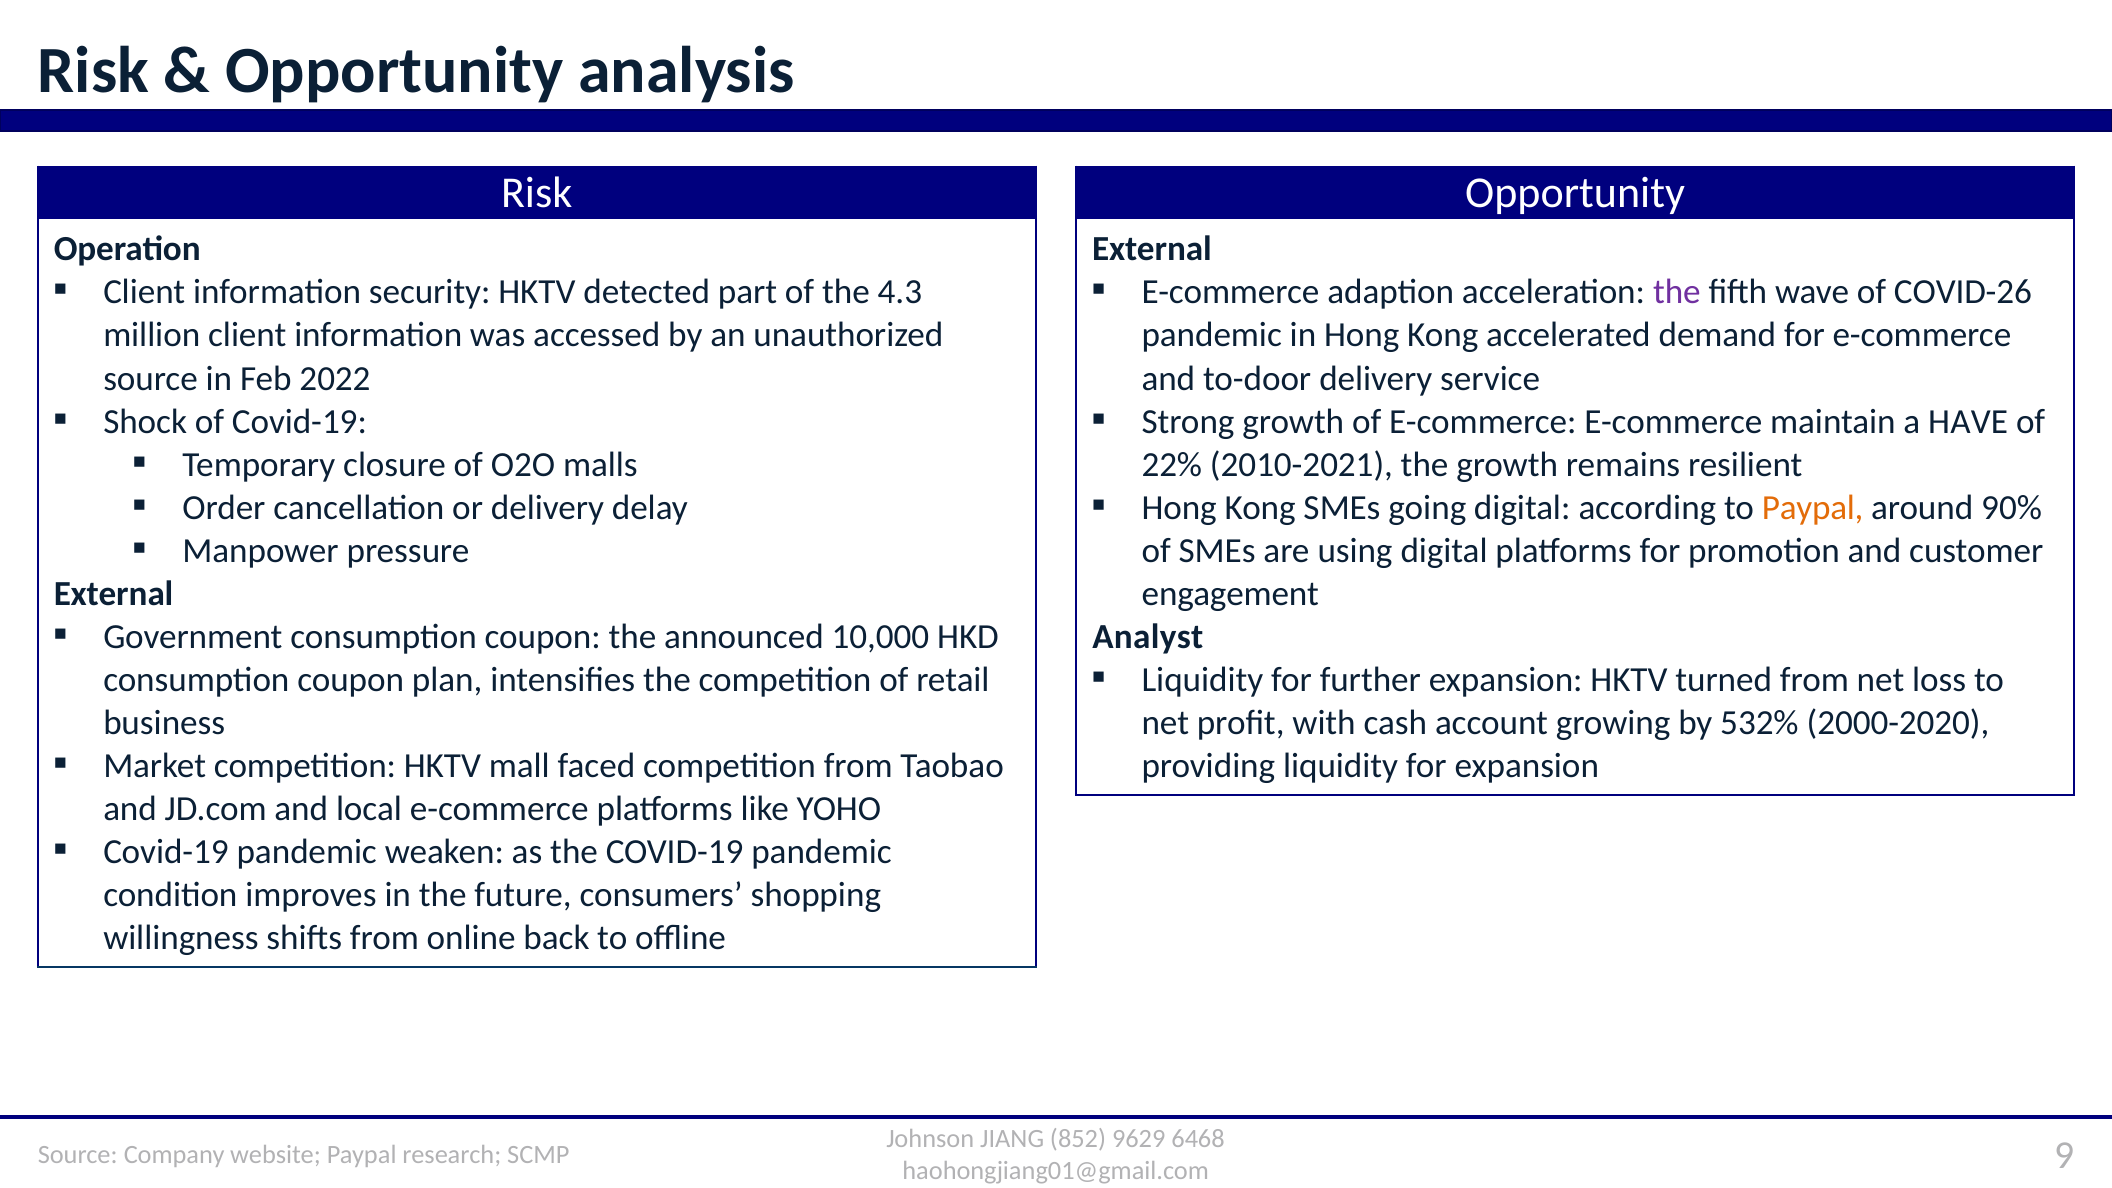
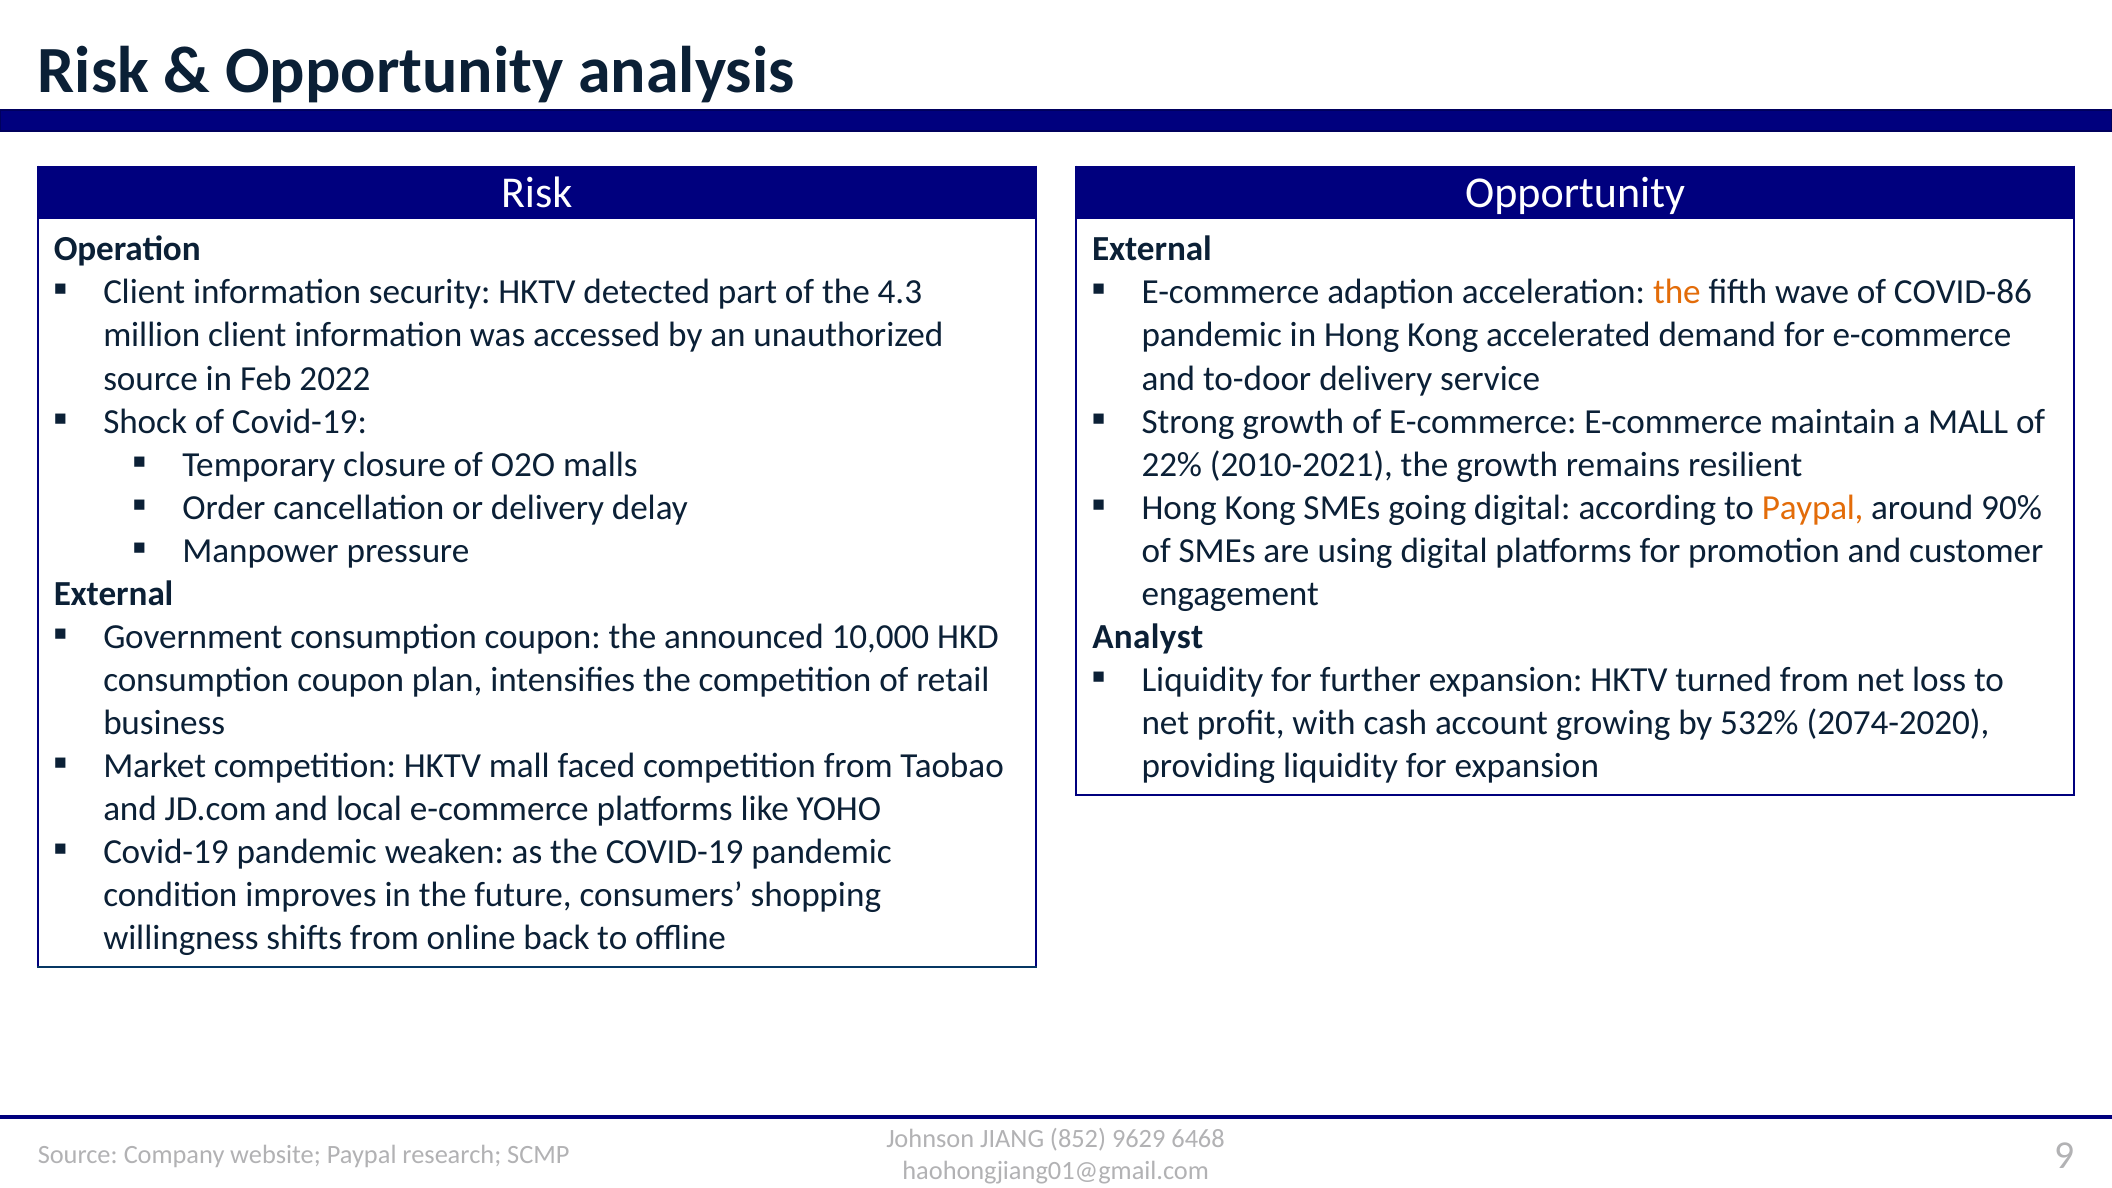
the at (1677, 292) colour: purple -> orange
COVID-26: COVID-26 -> COVID-86
a HAVE: HAVE -> MALL
2000-2020: 2000-2020 -> 2074-2020
